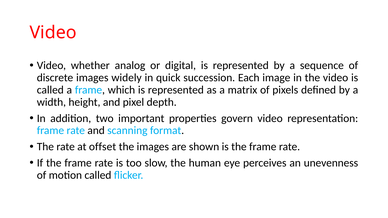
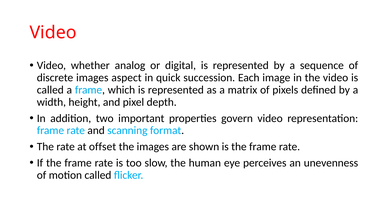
widely: widely -> aspect
